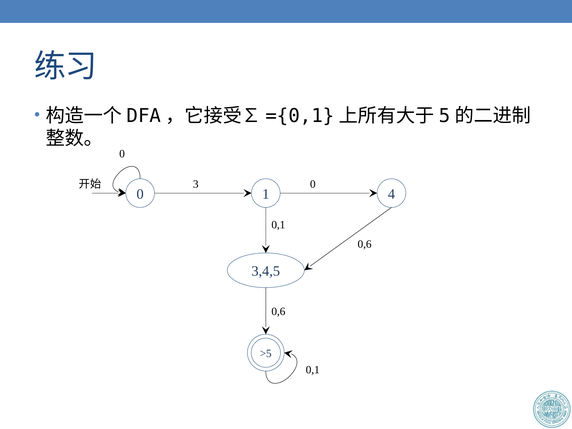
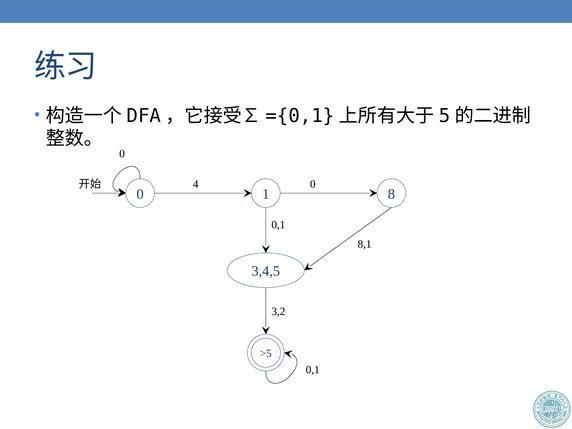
3: 3 -> 4
4: 4 -> 8
0,6 at (365, 244): 0,6 -> 8,1
0,6 at (278, 312): 0,6 -> 3,2
